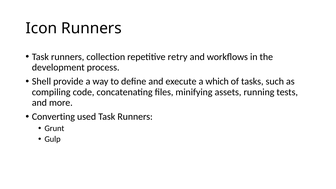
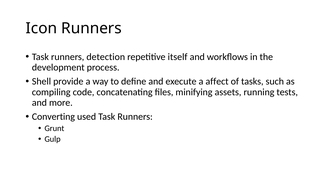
collection: collection -> detection
retry: retry -> itself
which: which -> affect
